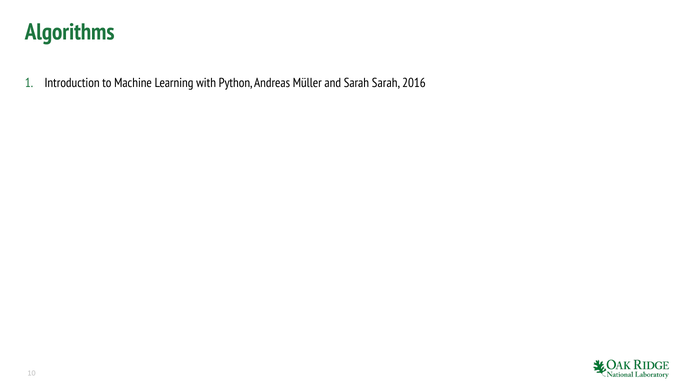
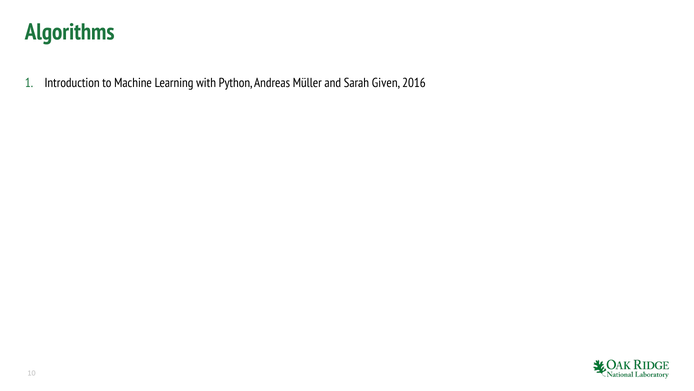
Sarah Sarah: Sarah -> Given
